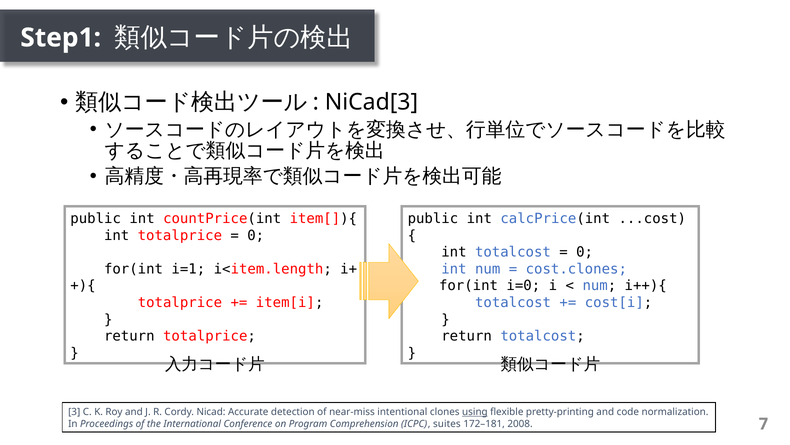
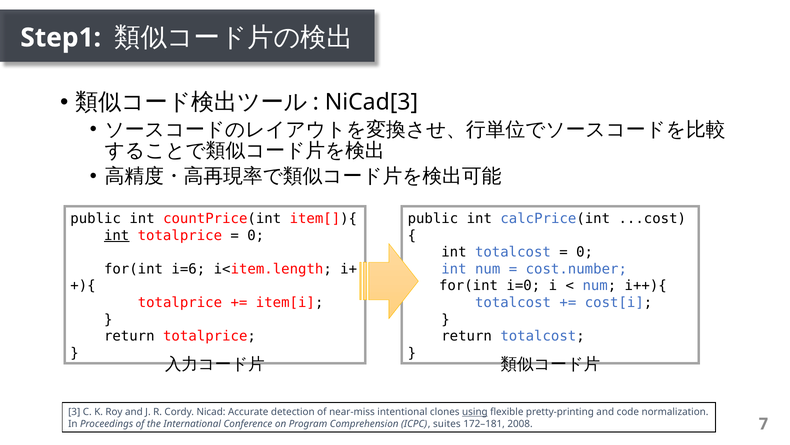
int at (117, 235) underline: none -> present
i=1: i=1 -> i=6
cost.clones: cost.clones -> cost.number
